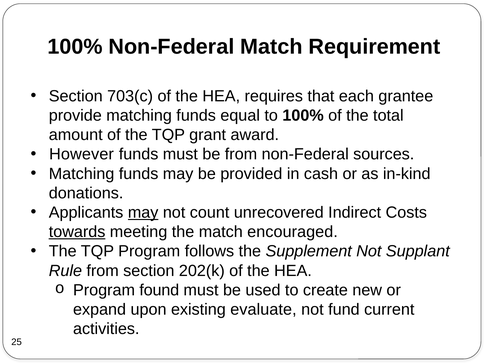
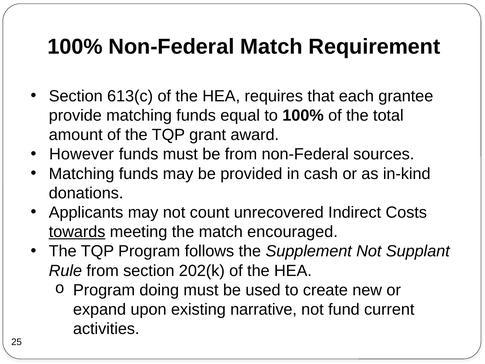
703(c: 703(c -> 613(c
may at (143, 212) underline: present -> none
found: found -> doing
evaluate: evaluate -> narrative
